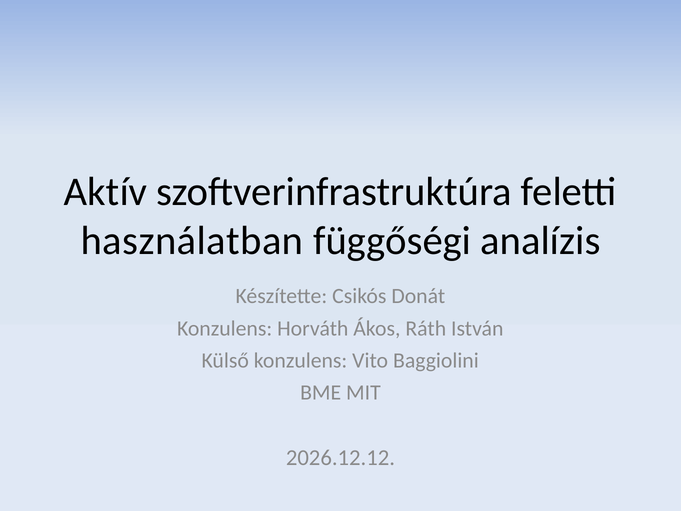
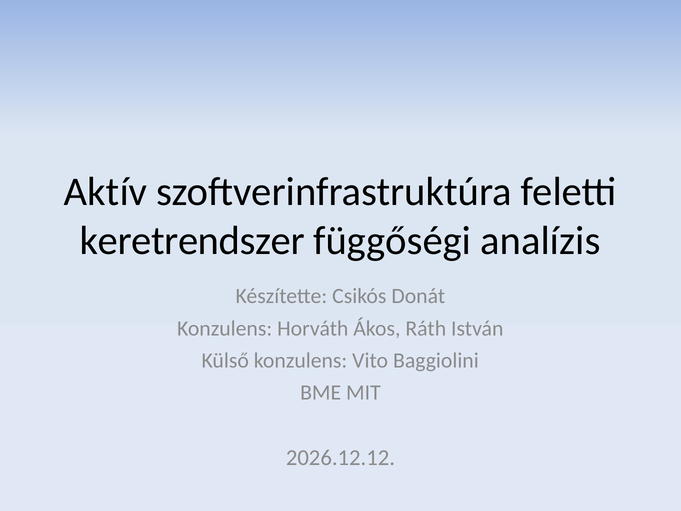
használatban: használatban -> keretrendszer
